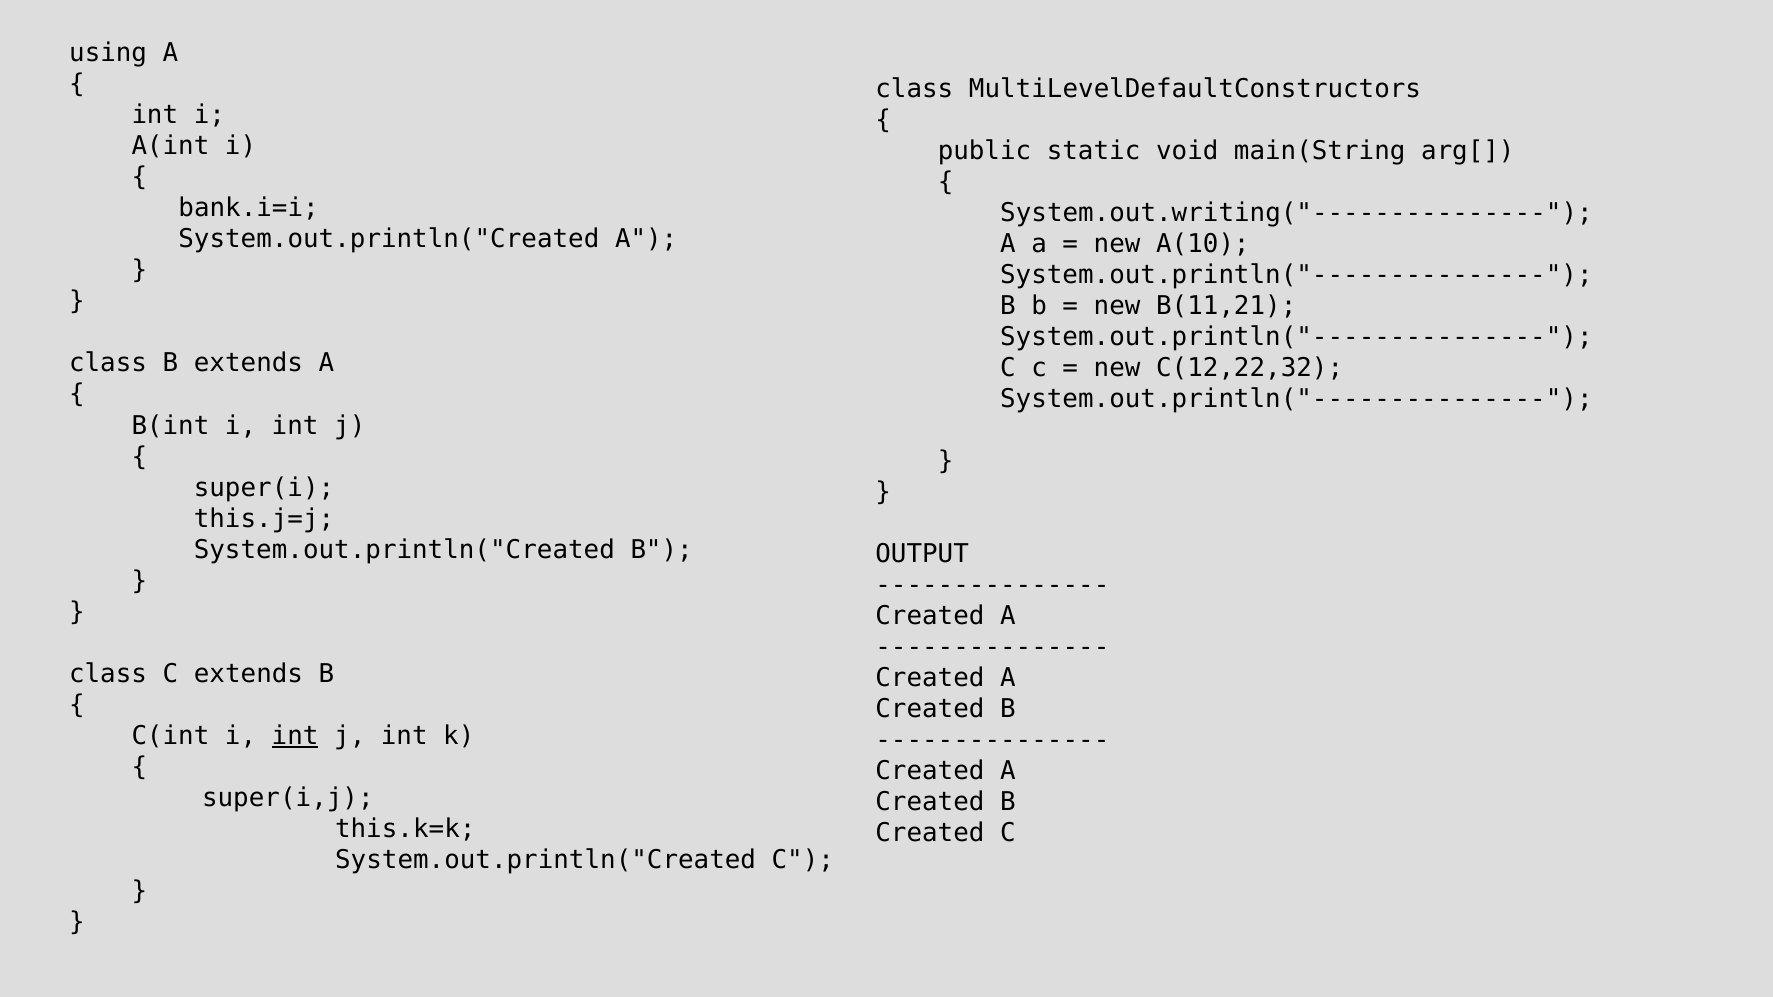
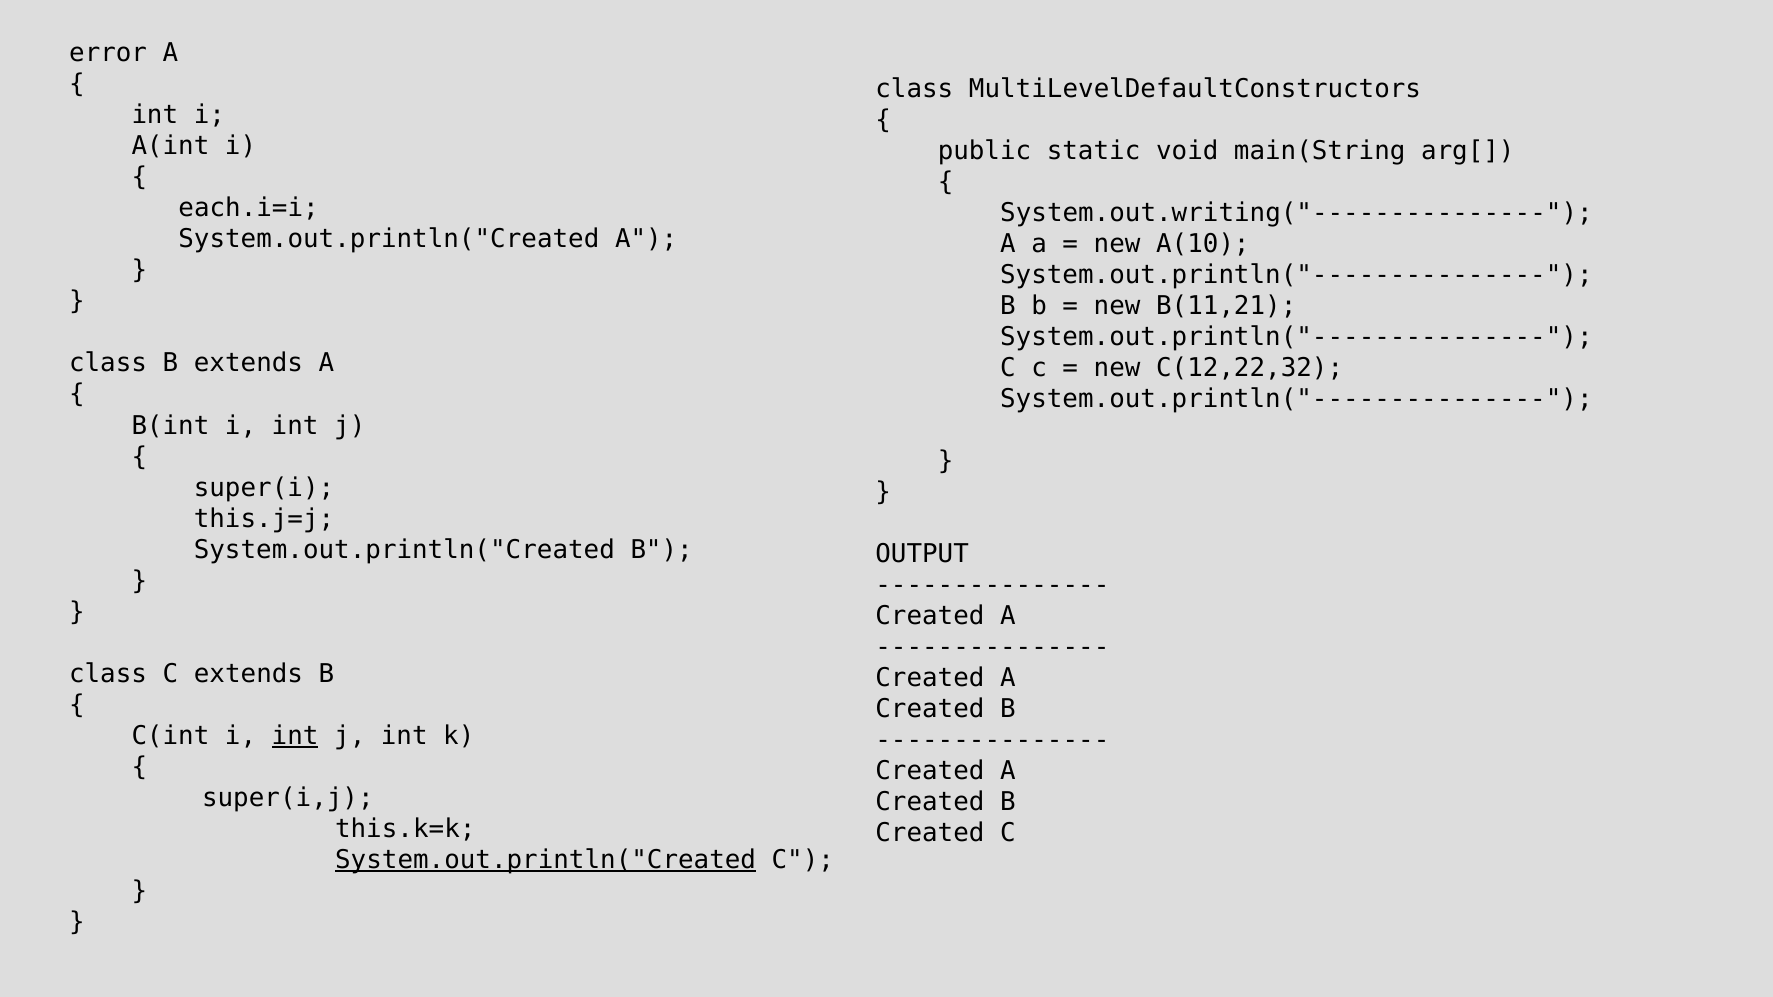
using: using -> error
bank.i=i: bank.i=i -> each.i=i
System.out.println("Created at (546, 860) underline: none -> present
